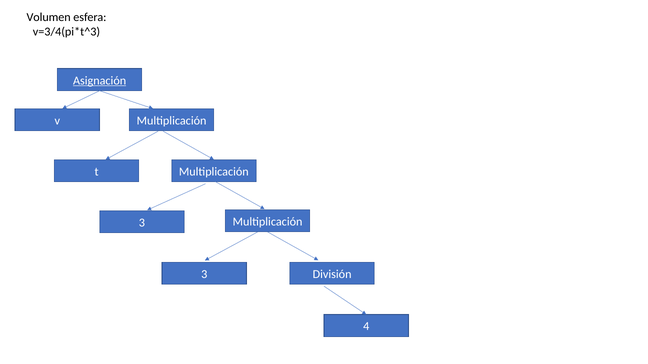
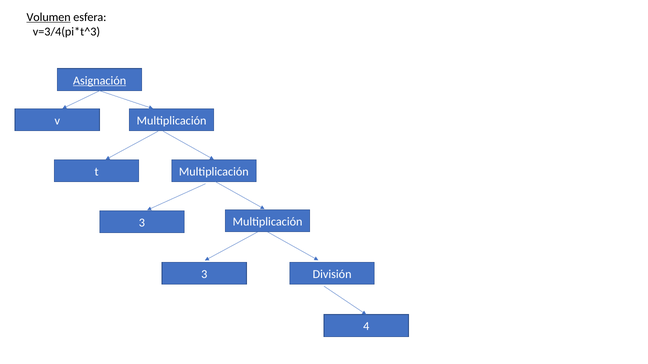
Volumen underline: none -> present
